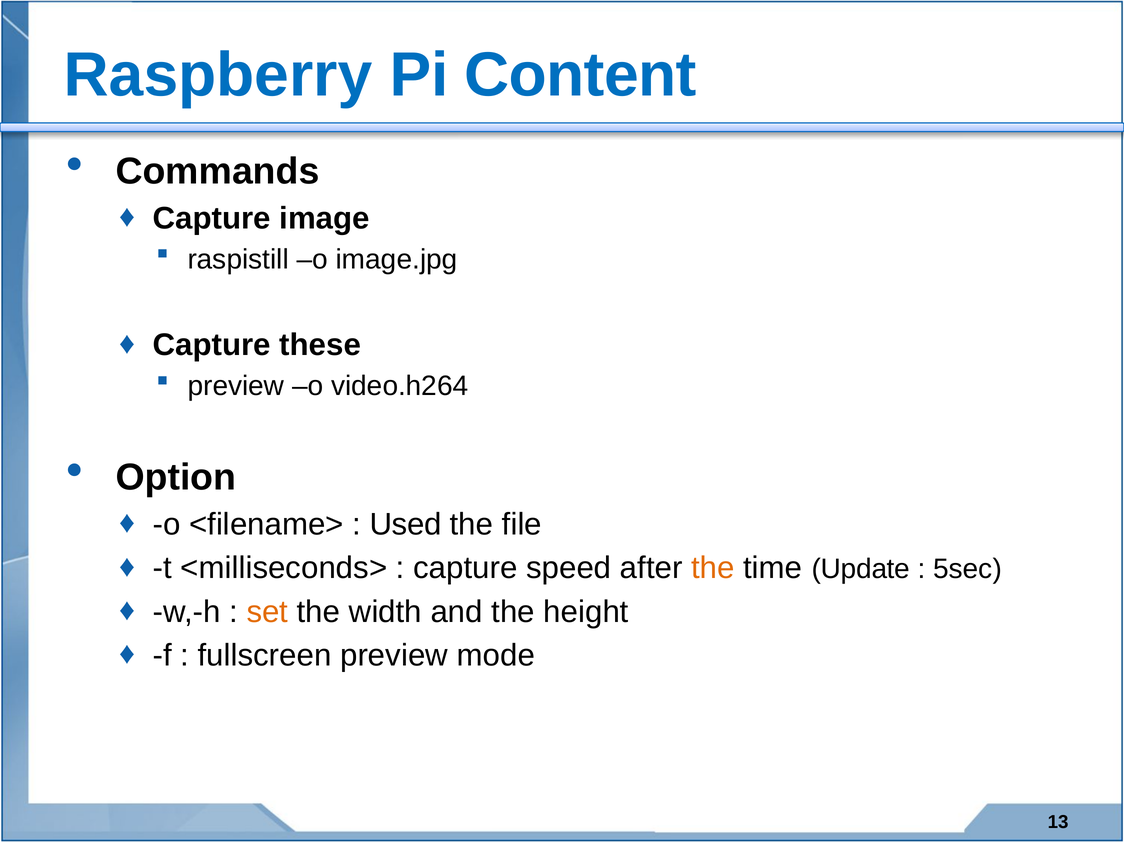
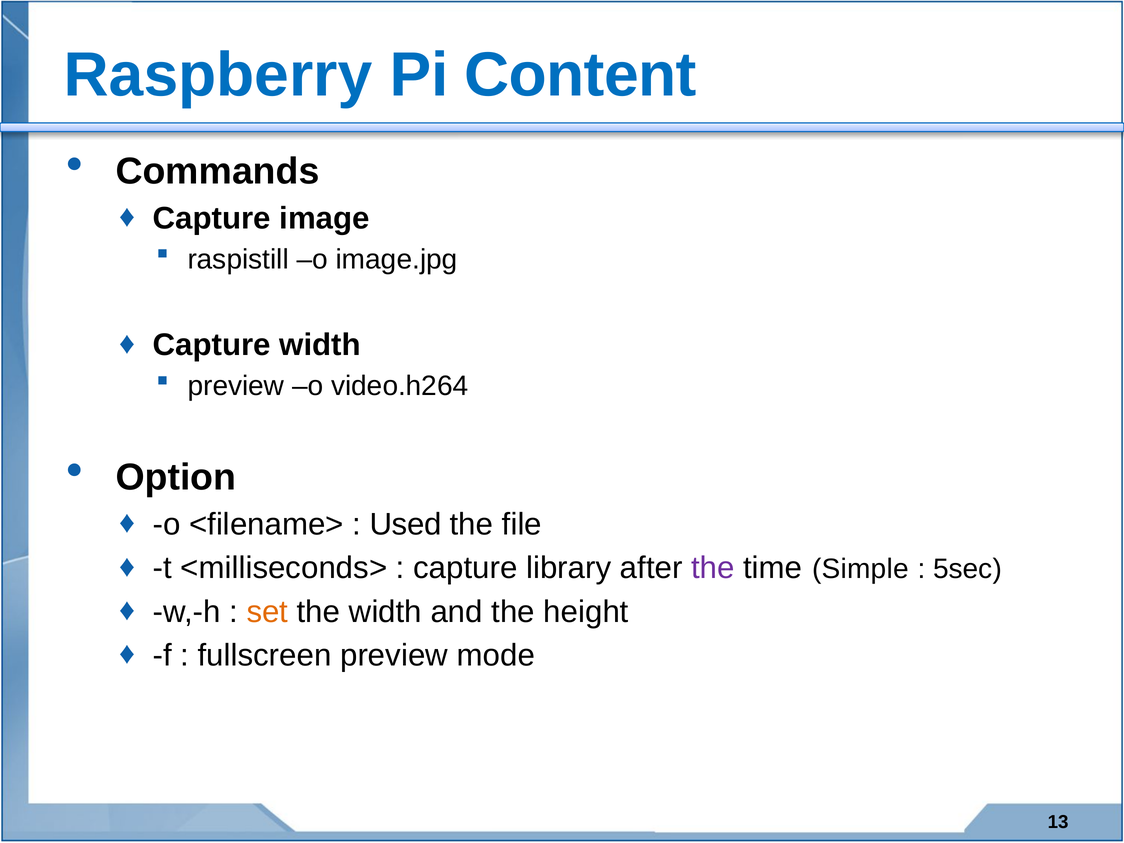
Capture these: these -> width
speed: speed -> library
the at (713, 568) colour: orange -> purple
Update: Update -> Simple
